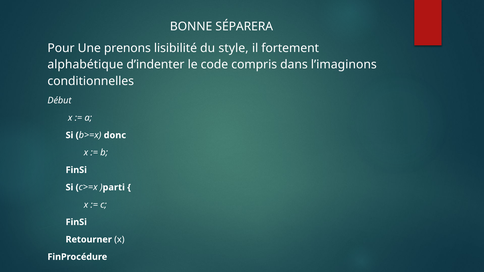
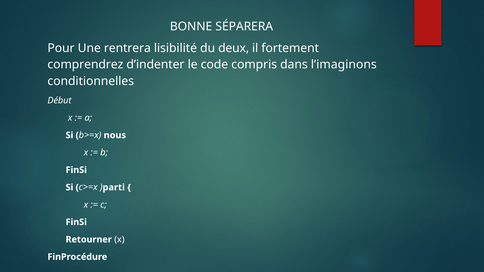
prenons: prenons -> rentrera
style: style -> deux
alphabétique: alphabétique -> comprendrez
donc: donc -> nous
